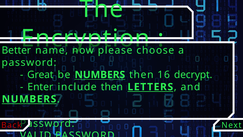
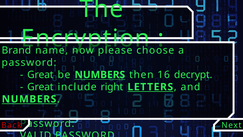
Better: Better -> Brand
Enter at (40, 87): Enter -> Great
include then: then -> right
